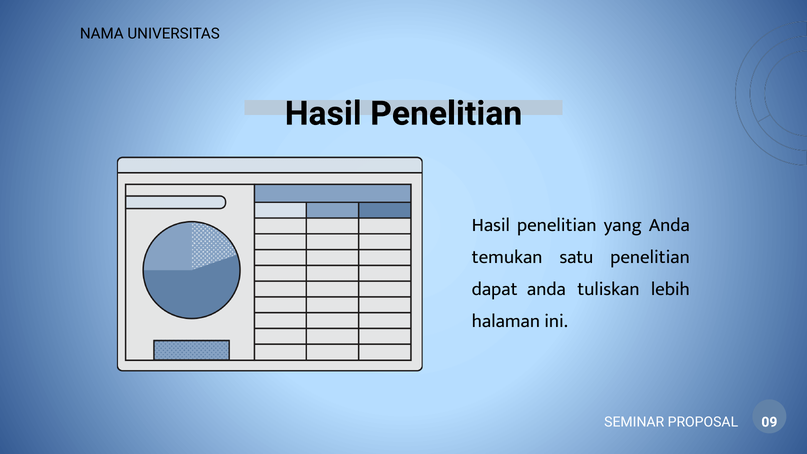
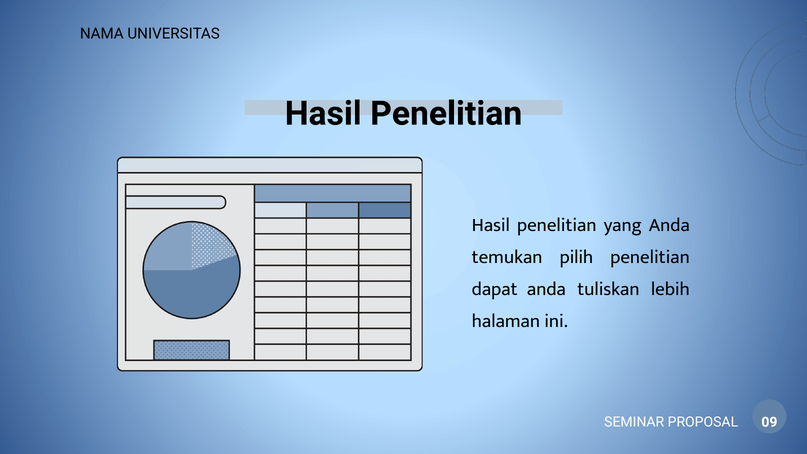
satu: satu -> pilih
